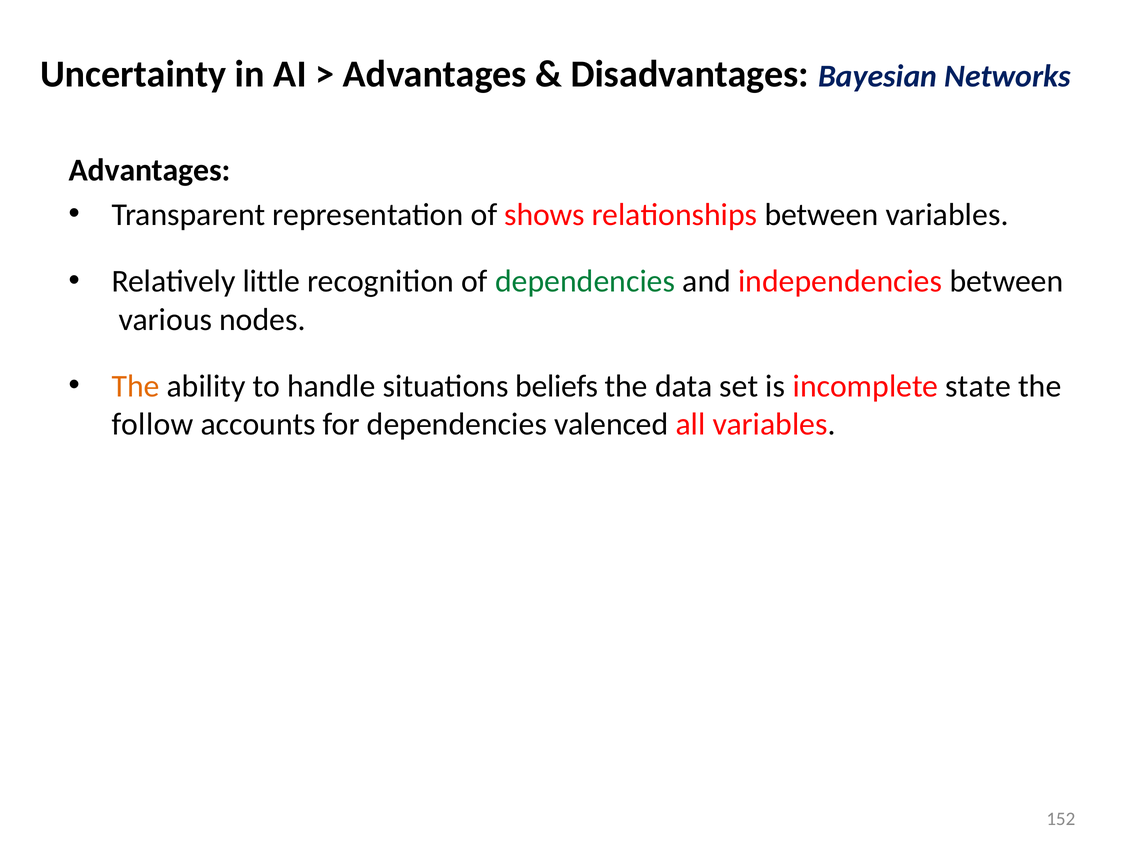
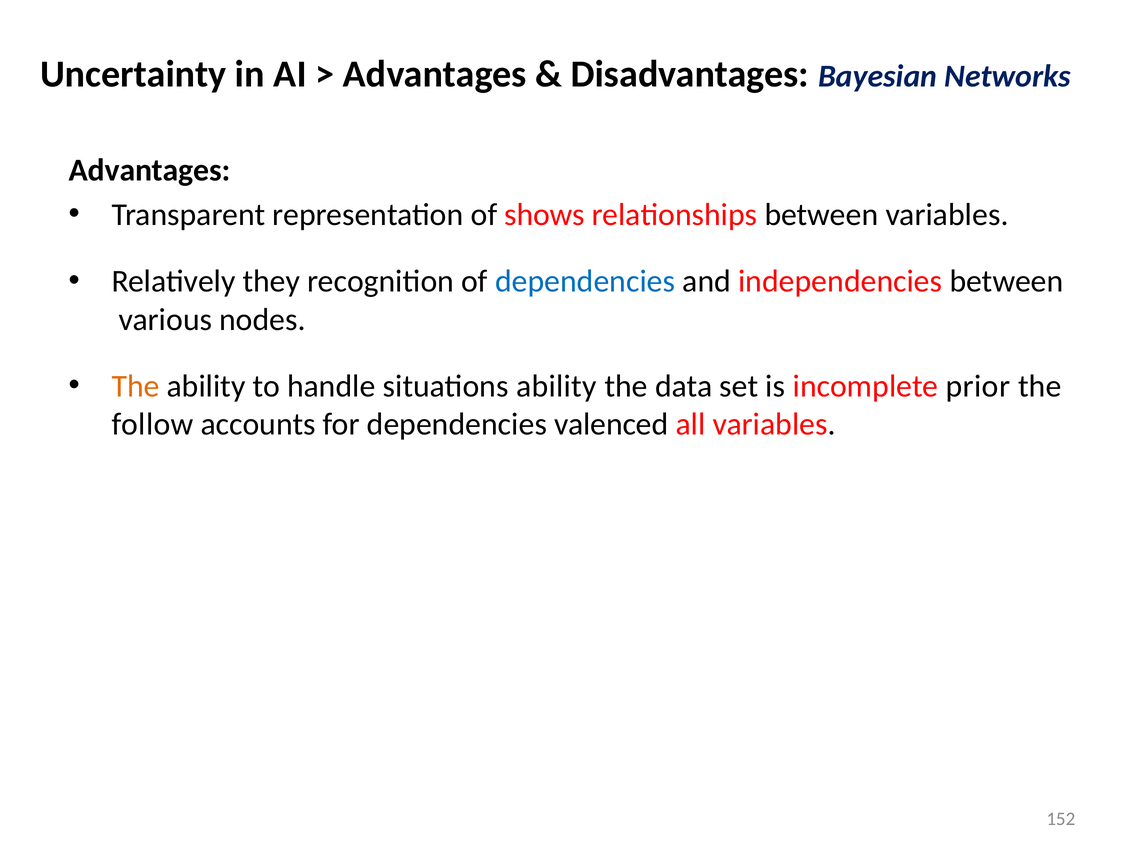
little: little -> they
dependencies at (585, 281) colour: green -> blue
situations beliefs: beliefs -> ability
state: state -> prior
